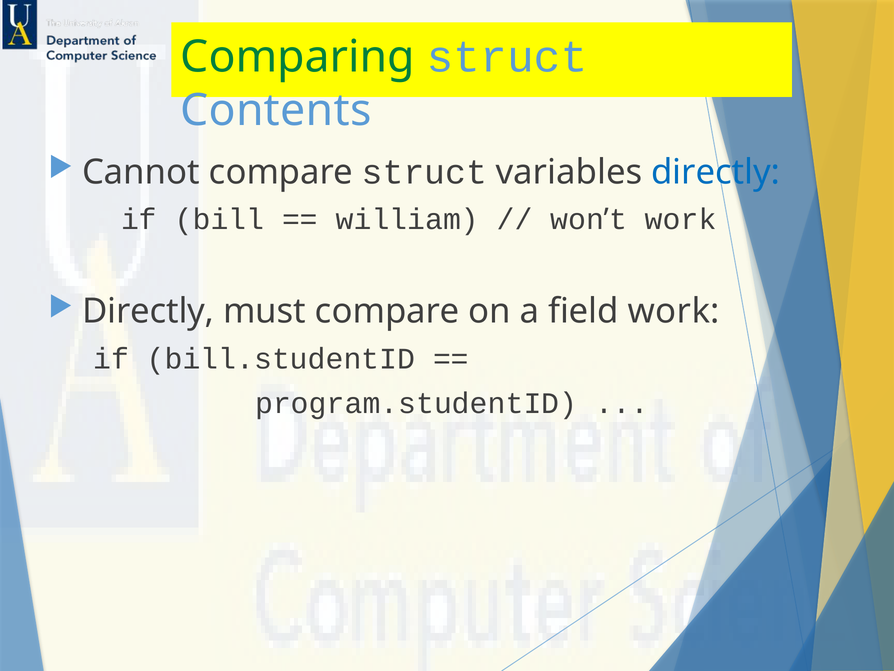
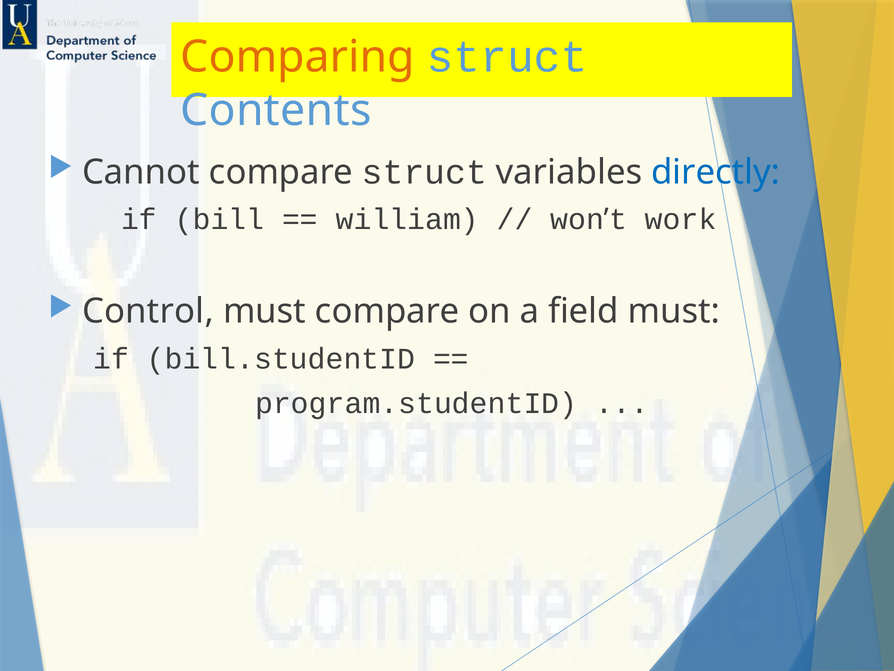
Comparing colour: green -> orange
Directly at (148, 311): Directly -> Control
field work: work -> must
